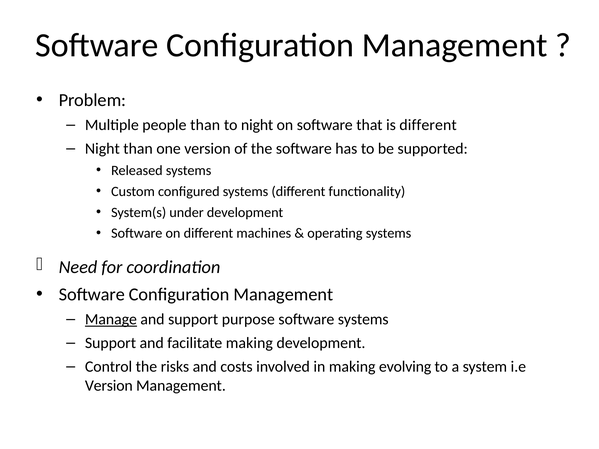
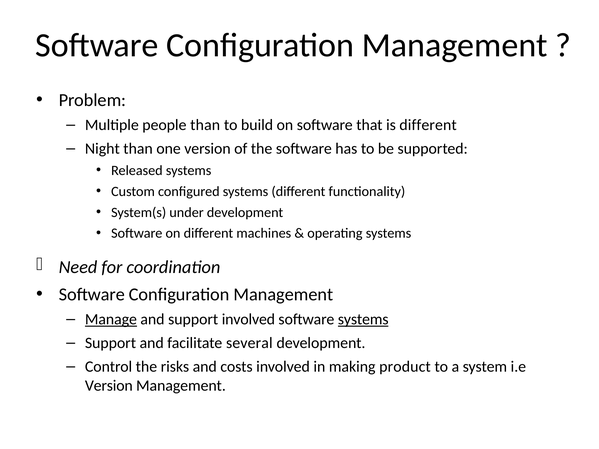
to night: night -> build
support purpose: purpose -> involved
systems at (363, 320) underline: none -> present
facilitate making: making -> several
evolving: evolving -> product
